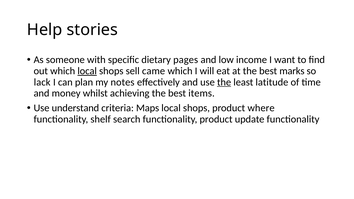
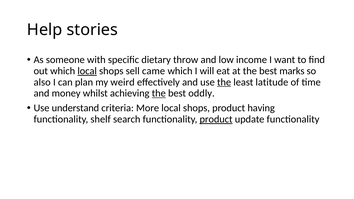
pages: pages -> throw
lack: lack -> also
notes: notes -> weird
the at (159, 93) underline: none -> present
items: items -> oddly
Maps: Maps -> More
where: where -> having
product at (216, 119) underline: none -> present
